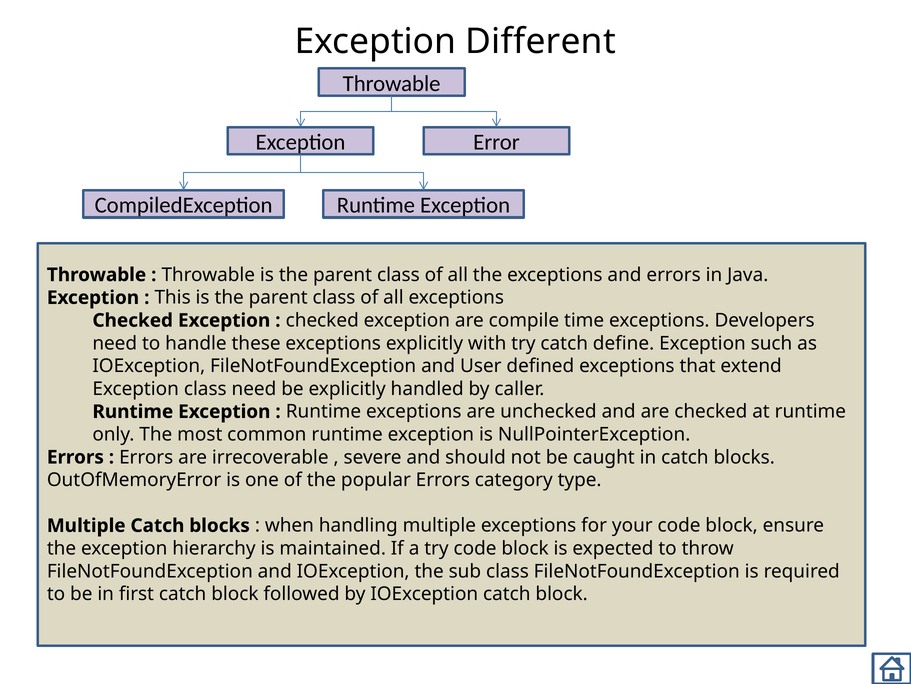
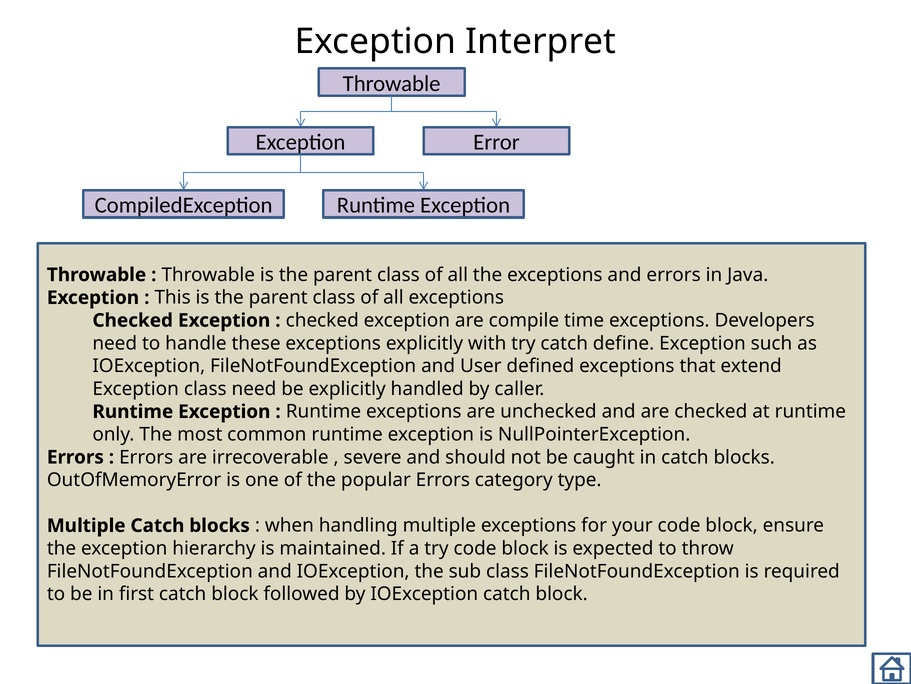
Different: Different -> Interpret
